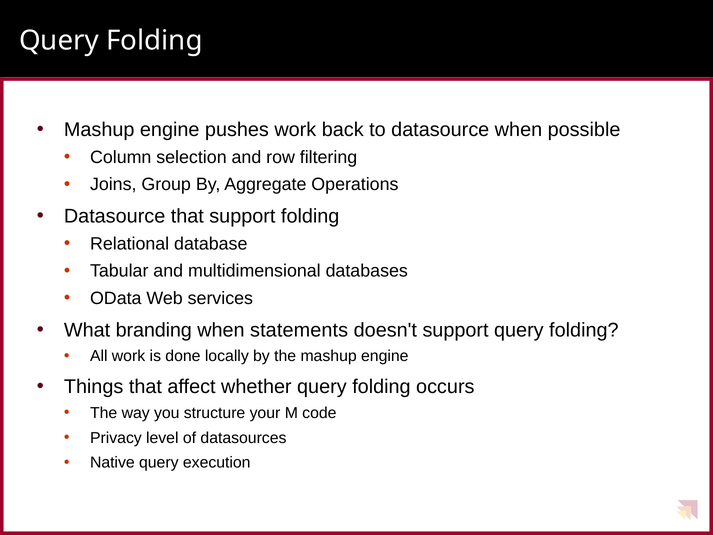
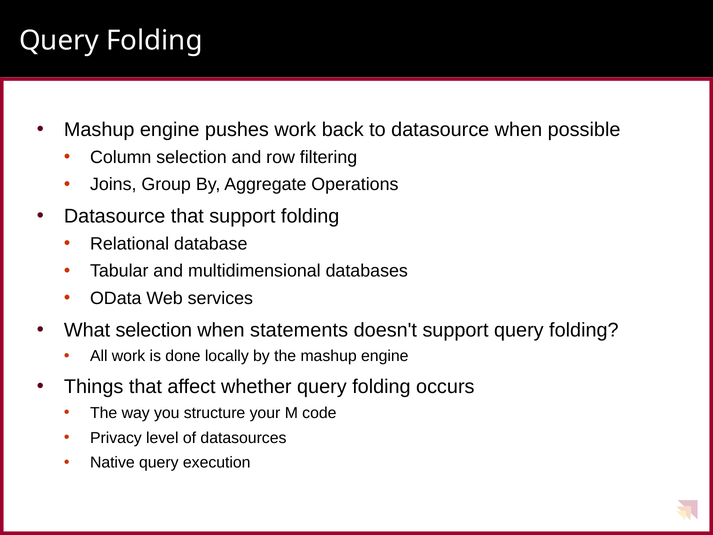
What branding: branding -> selection
